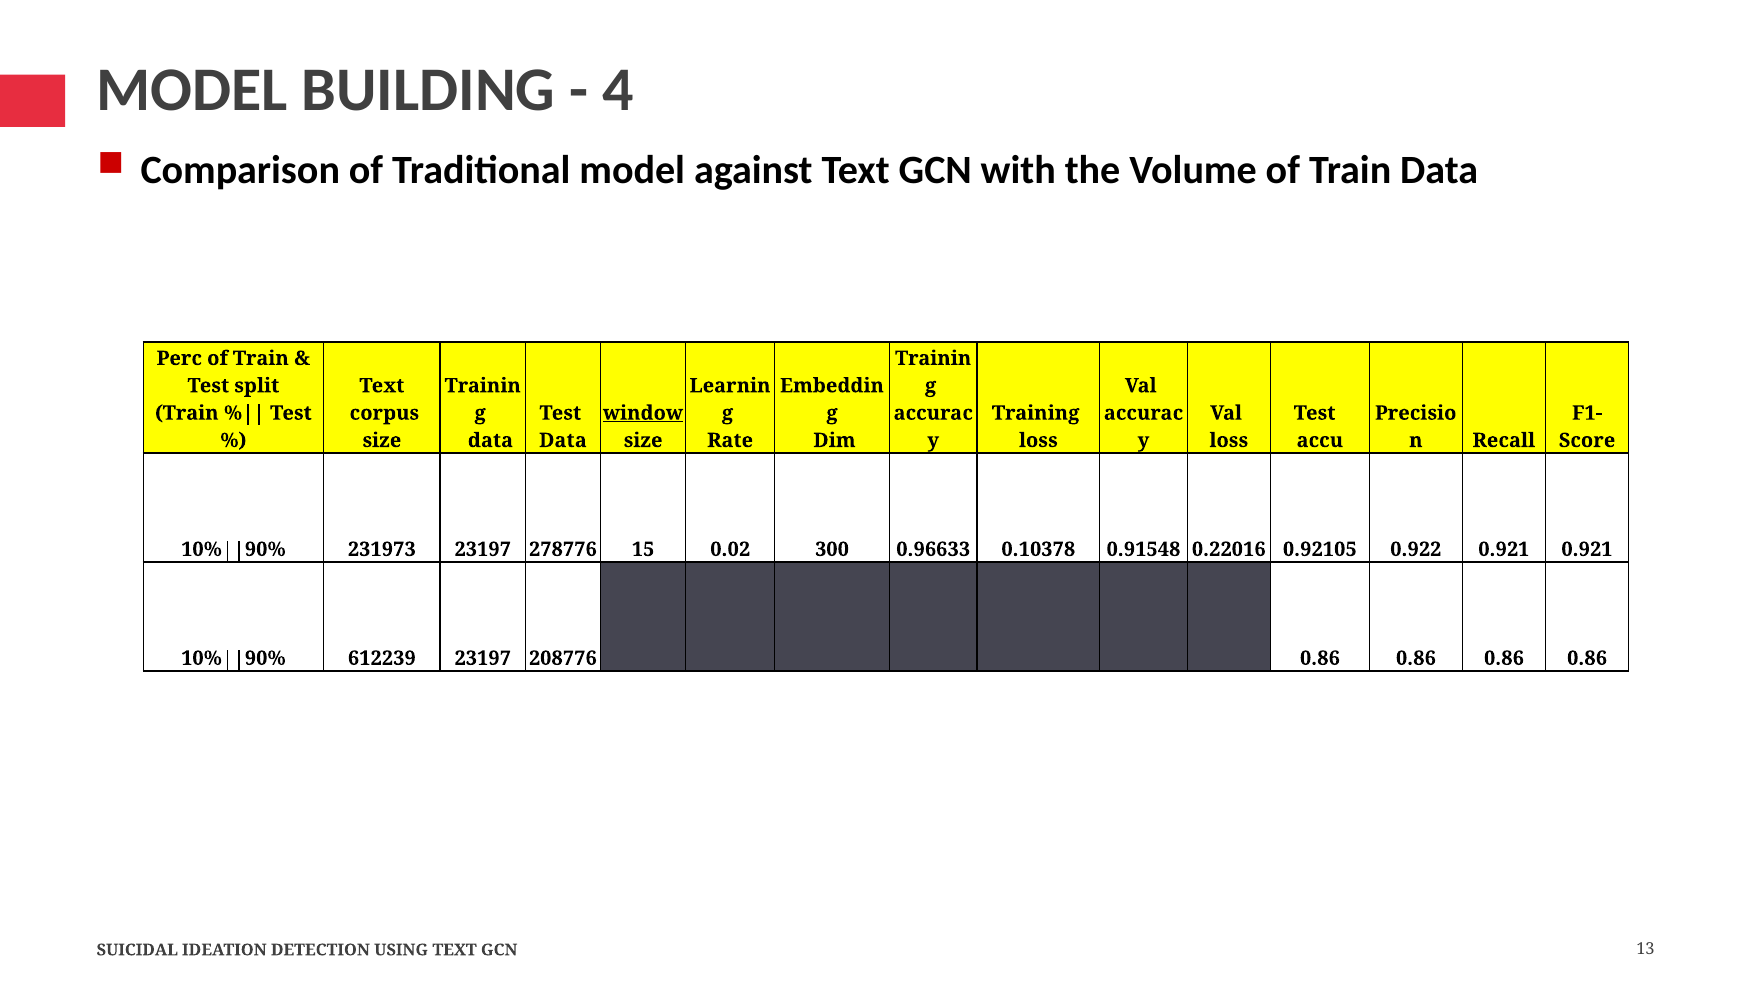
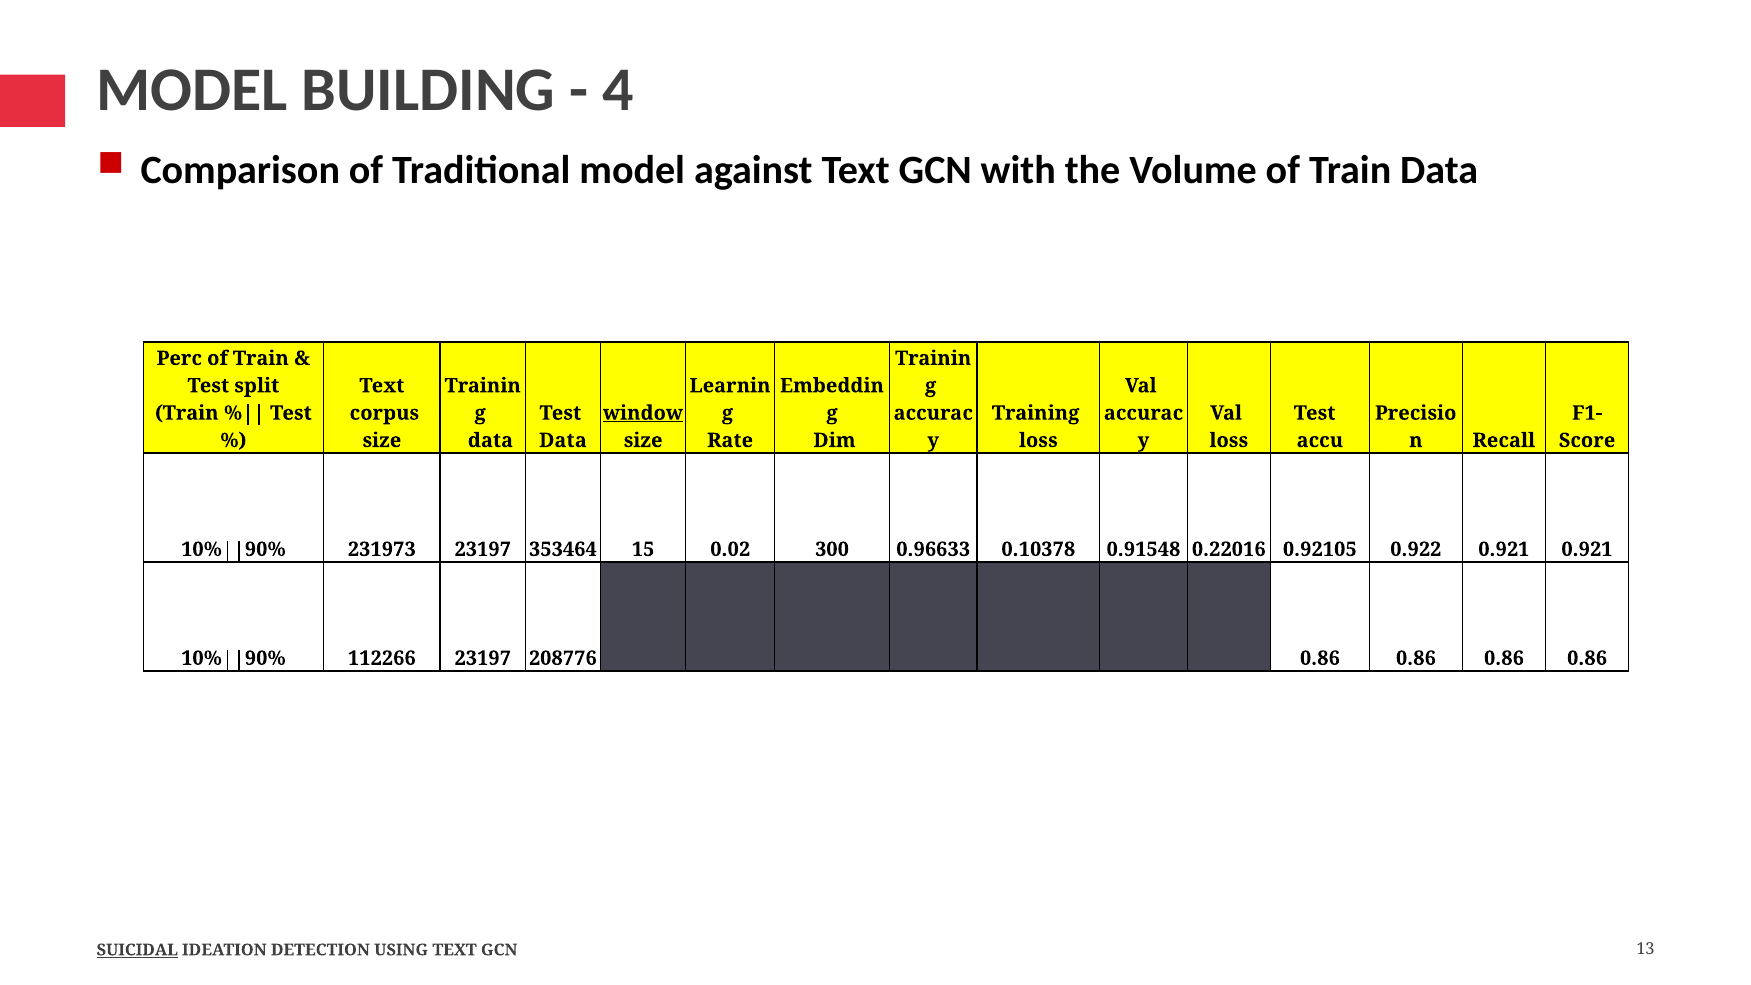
278776: 278776 -> 353464
612239: 612239 -> 112266
SUICIDAL underline: none -> present
